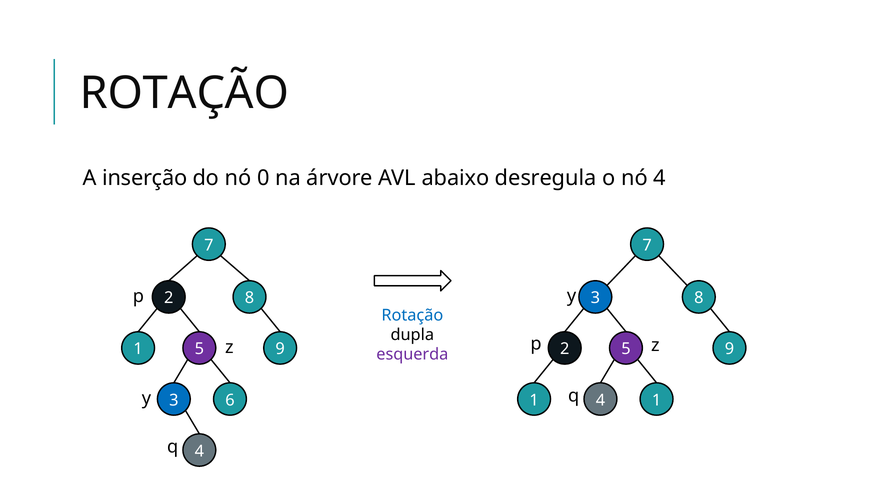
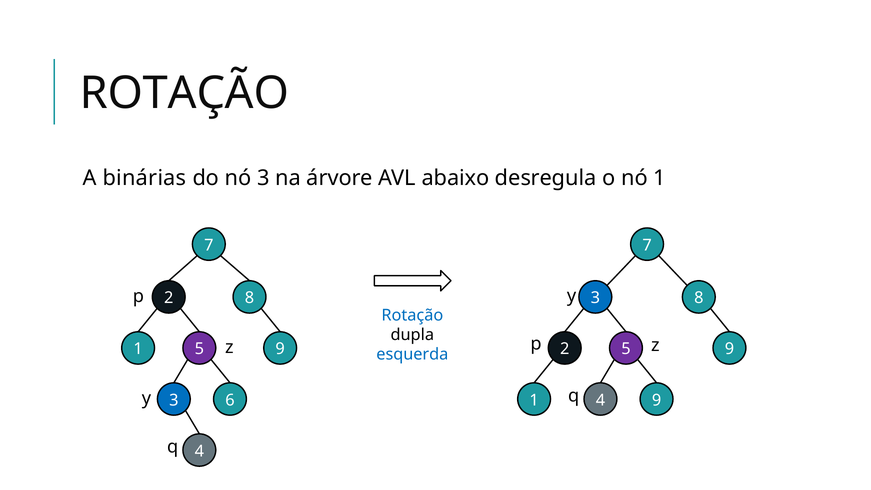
inserção: inserção -> binárias
nó 0: 0 -> 3
nó 4: 4 -> 1
esquerda colour: purple -> blue
1 at (657, 400): 1 -> 9
